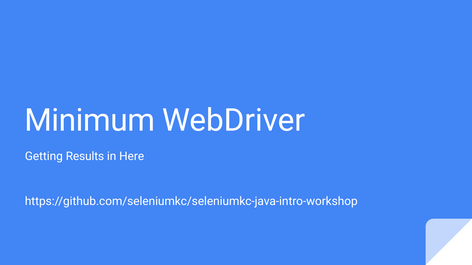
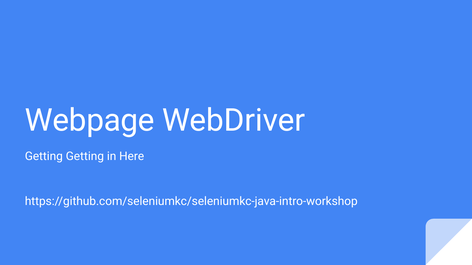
Minimum: Minimum -> Webpage
Getting Results: Results -> Getting
